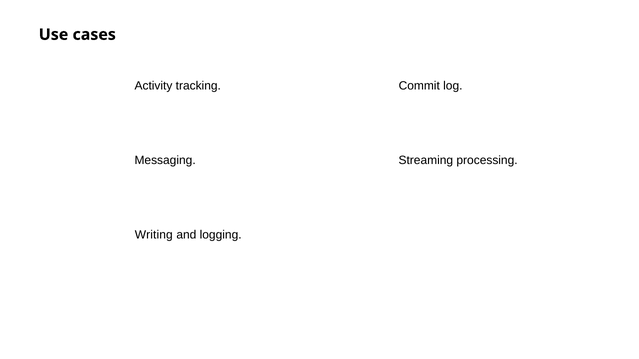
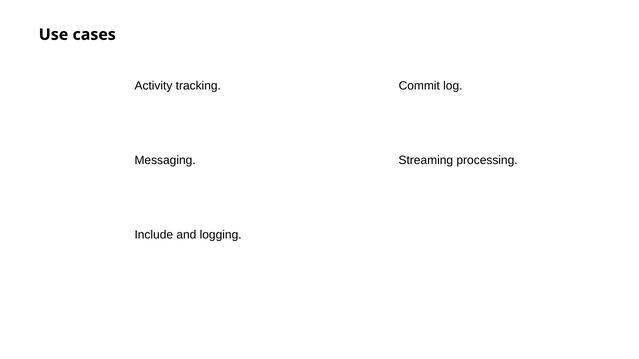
Writing: Writing -> Include
